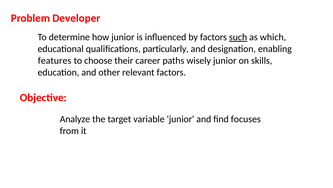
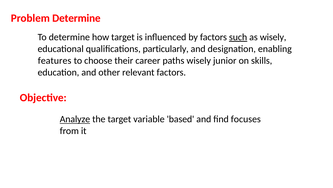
Problem Developer: Developer -> Determine
how junior: junior -> target
as which: which -> wisely
Analyze underline: none -> present
variable junior: junior -> based
